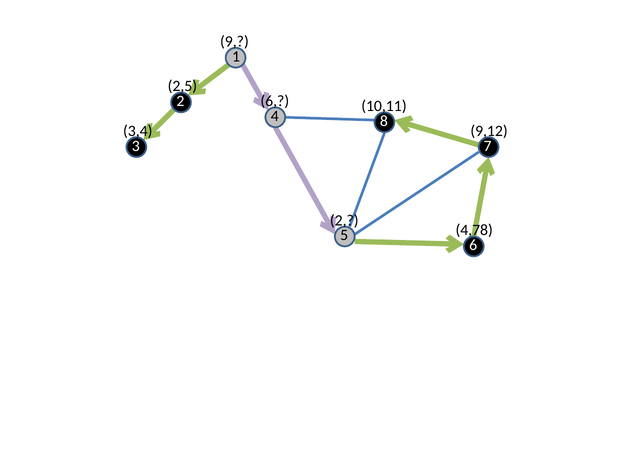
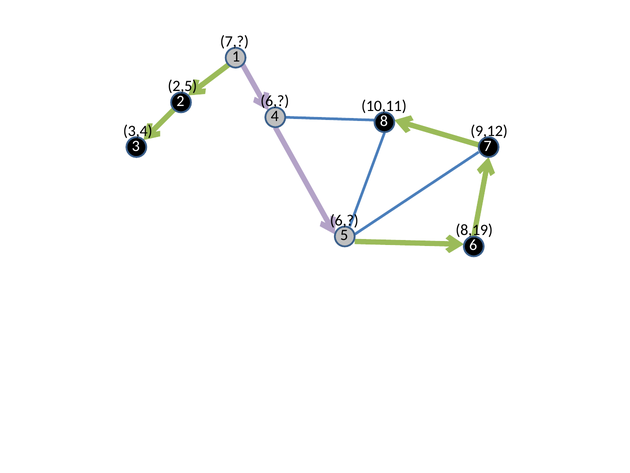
9 at (234, 42): 9 -> 7
2 at (344, 220): 2 -> 6
4,78: 4,78 -> 8,19
